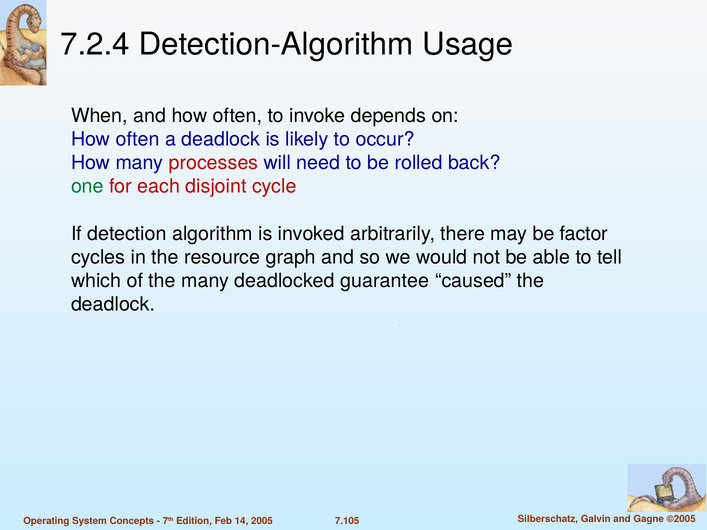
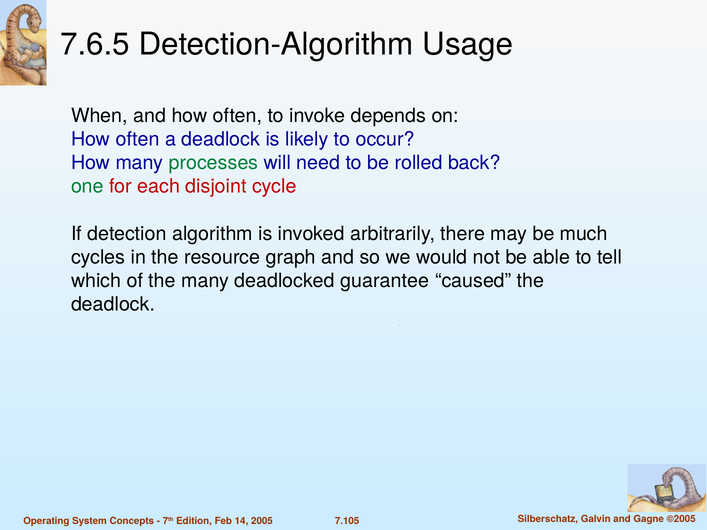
7.2.4: 7.2.4 -> 7.6.5
processes colour: red -> green
factor: factor -> much
